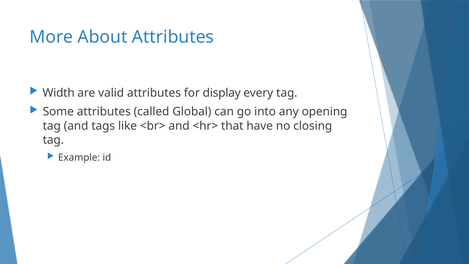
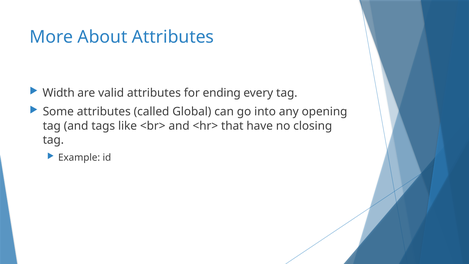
display: display -> ending
